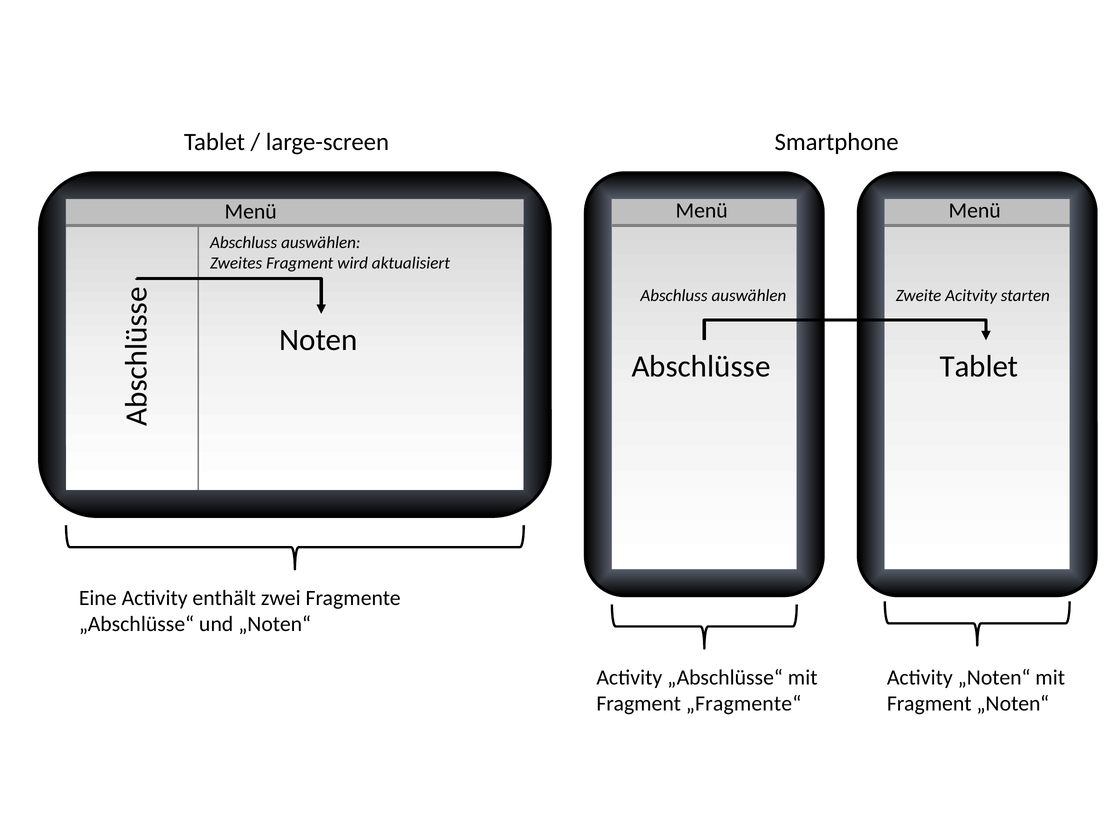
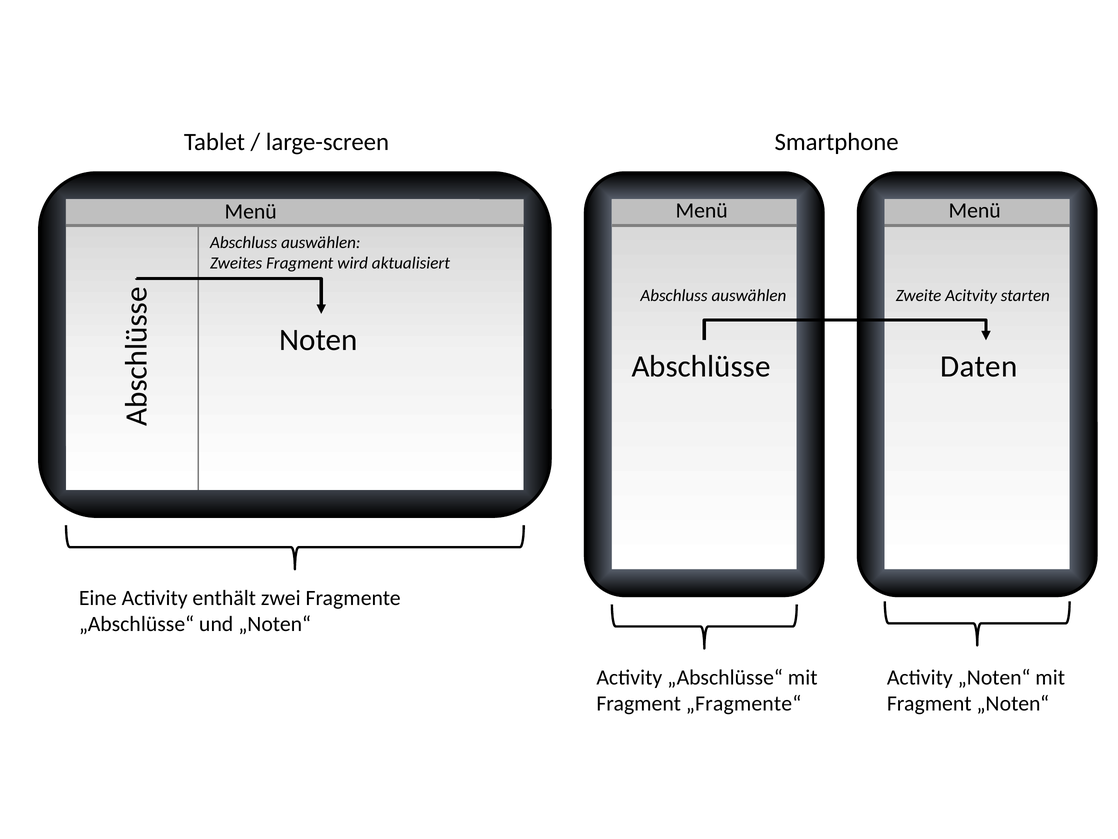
Tablet at (979, 366): Tablet -> Daten
